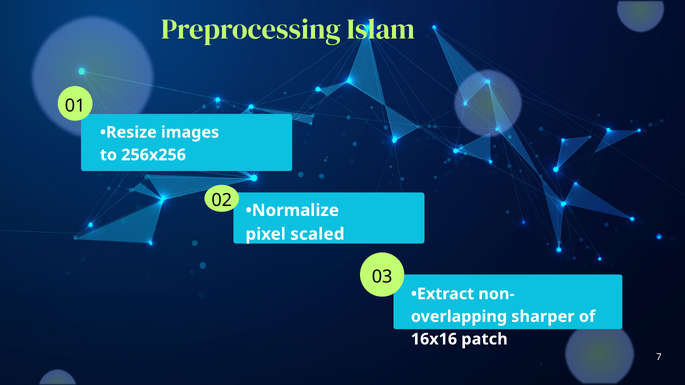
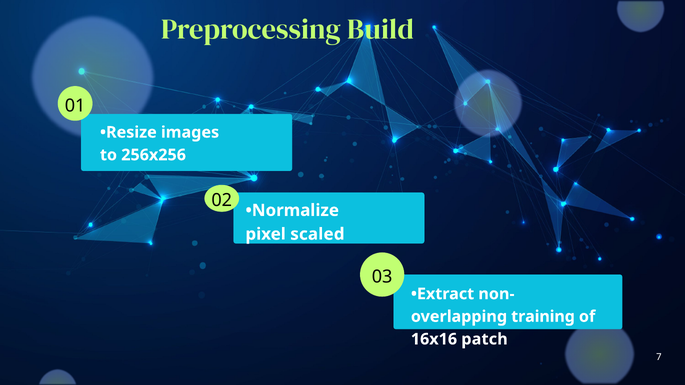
Islam: Islam -> Build
sharper: sharper -> training
